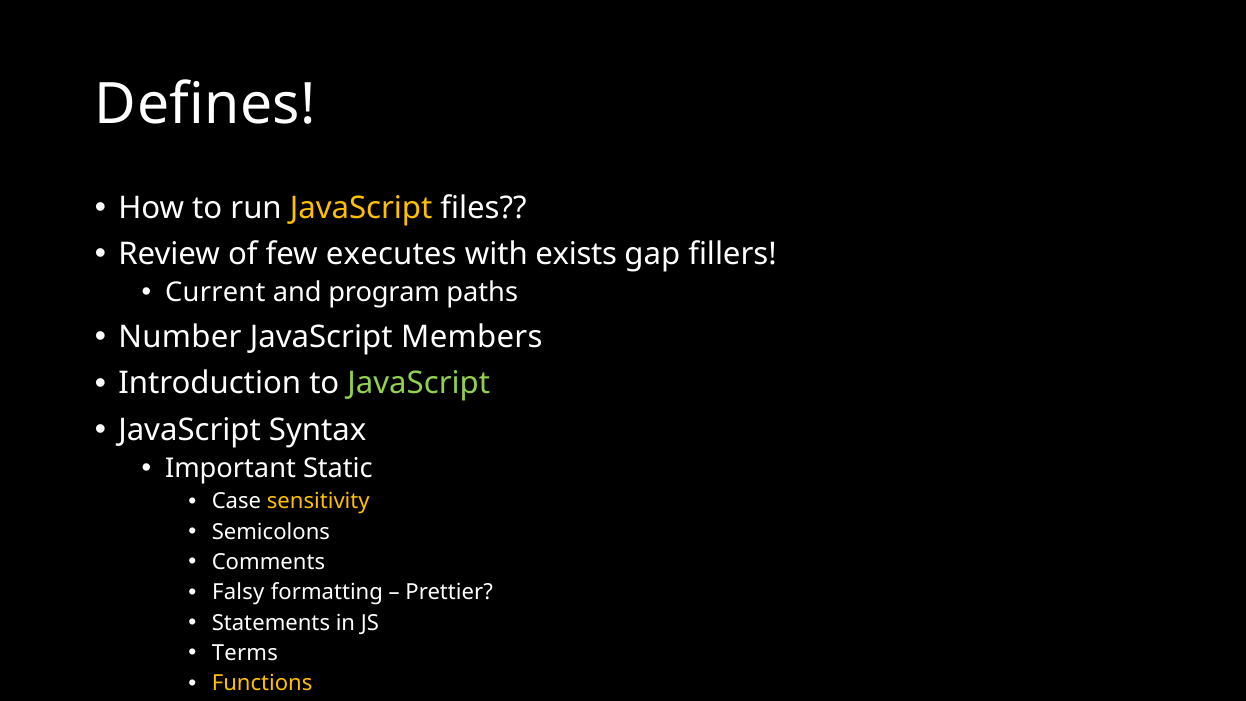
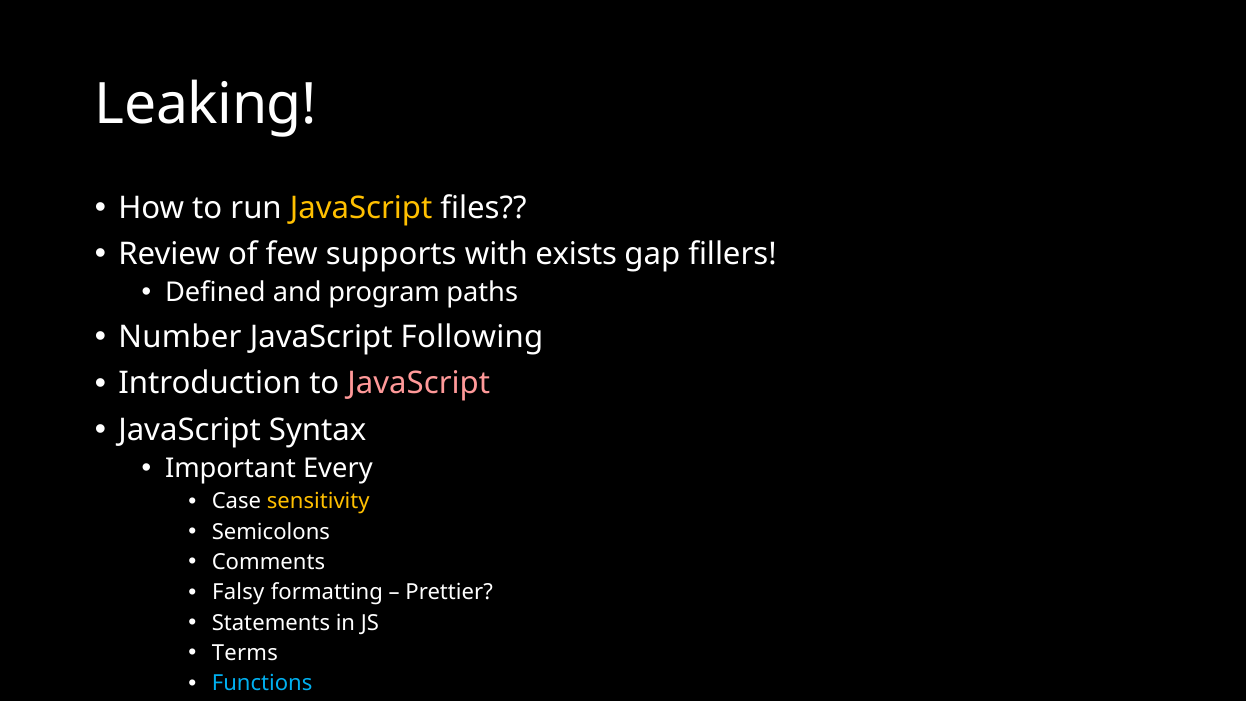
Defines: Defines -> Leaking
executes: executes -> supports
Current: Current -> Defined
Members: Members -> Following
JavaScript at (419, 384) colour: light green -> pink
Static: Static -> Every
Functions colour: yellow -> light blue
